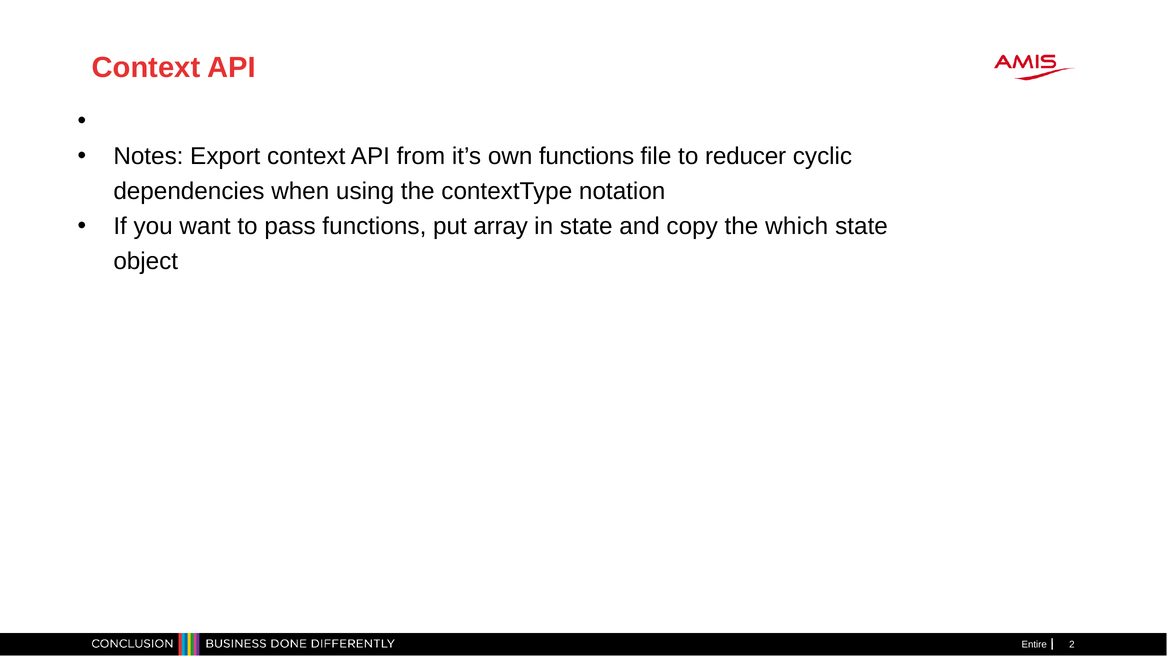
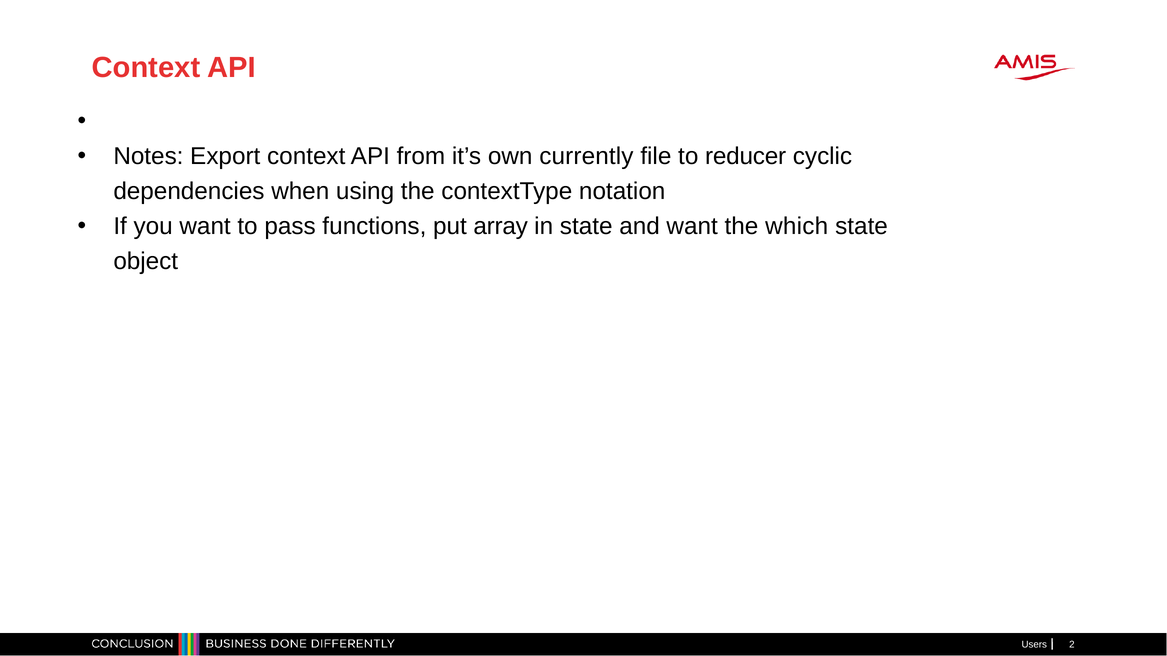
own functions: functions -> currently
and copy: copy -> want
Entire: Entire -> Users
